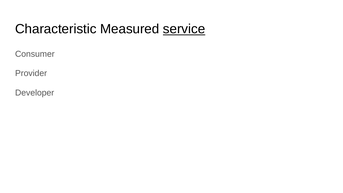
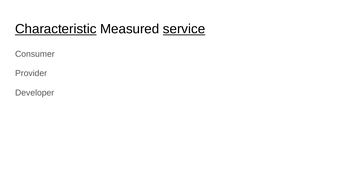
Characteristic underline: none -> present
